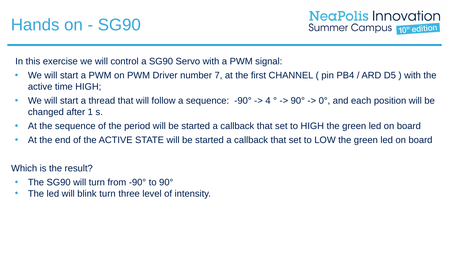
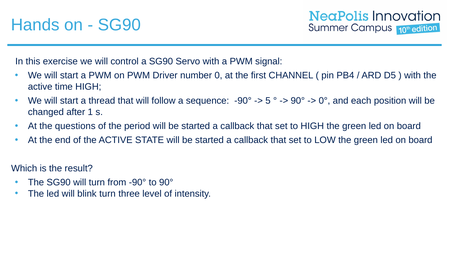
7: 7 -> 0
4: 4 -> 5
the sequence: sequence -> questions
